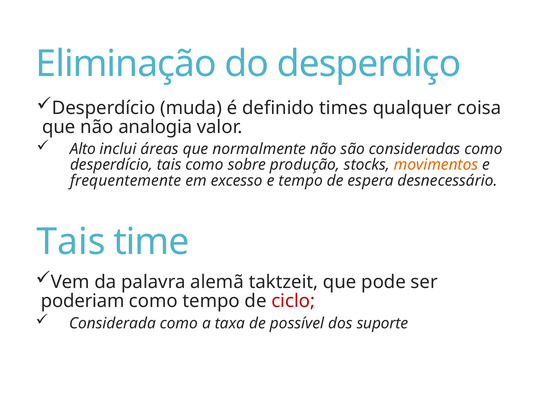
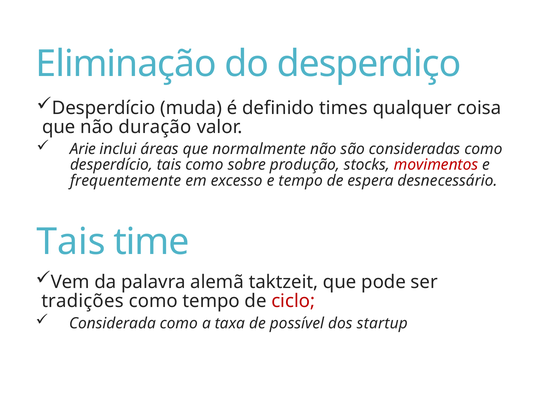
analogia: analogia -> duração
Alto: Alto -> Arie
movimentos colour: orange -> red
poderiam: poderiam -> tradições
suporte: suporte -> startup
